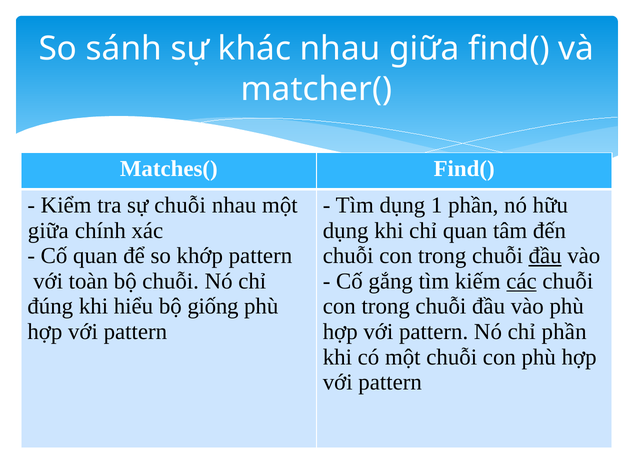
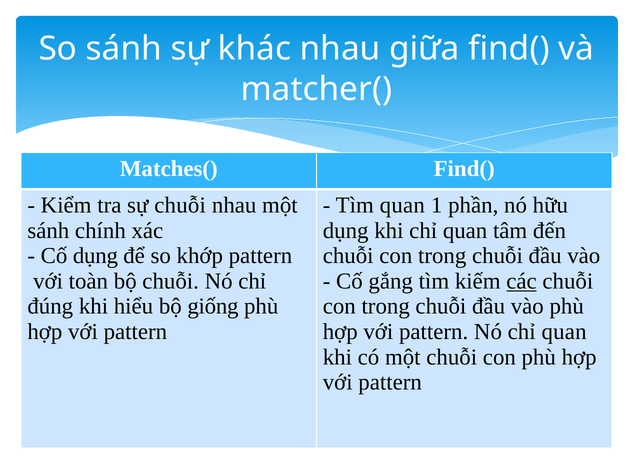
Tìm dụng: dụng -> quan
giữa at (48, 231): giữa -> sánh
Cố quan: quan -> dụng
đầu at (545, 256) underline: present -> none
Nó chỉ phần: phần -> quan
